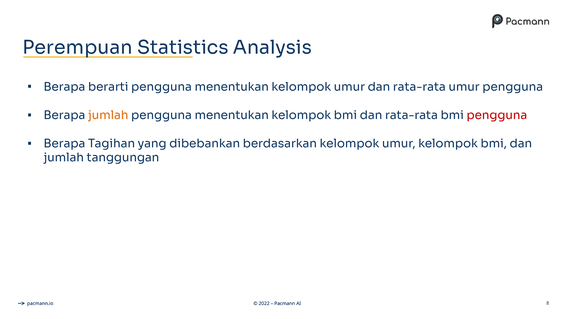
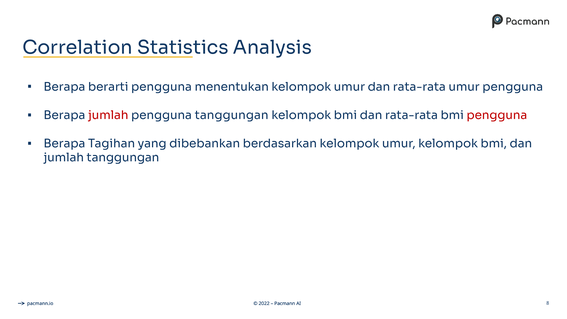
Perempuan: Perempuan -> Correlation
jumlah at (108, 115) colour: orange -> red
menentukan at (232, 115): menentukan -> tanggungan
